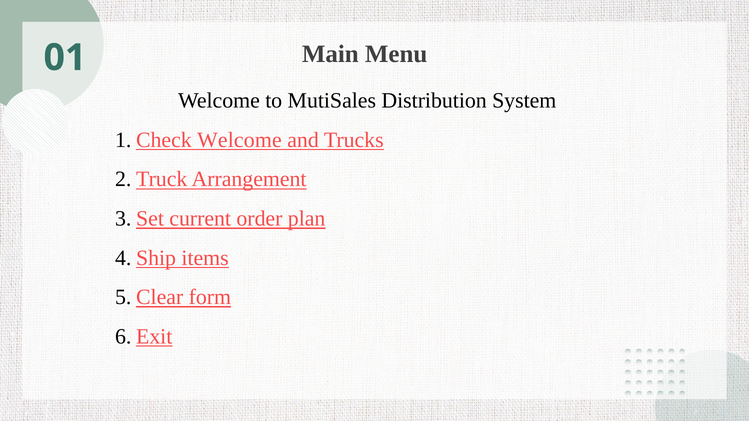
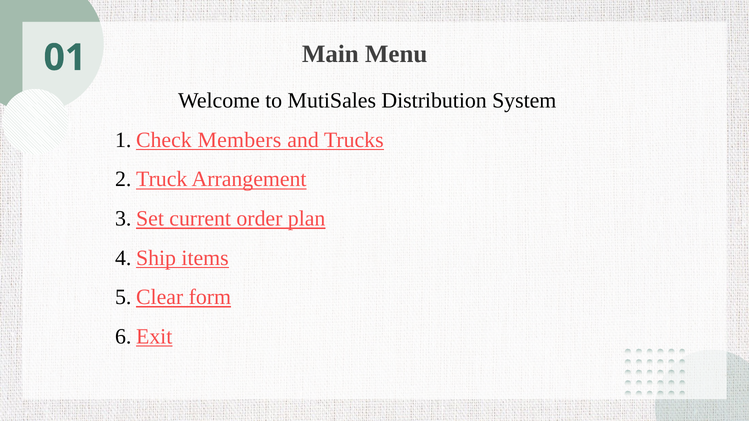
Welcome at (239, 140): Welcome -> Members
